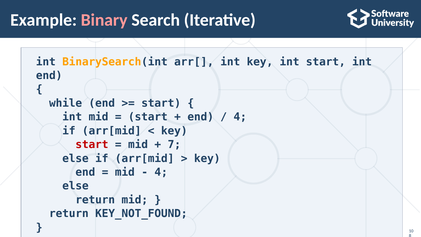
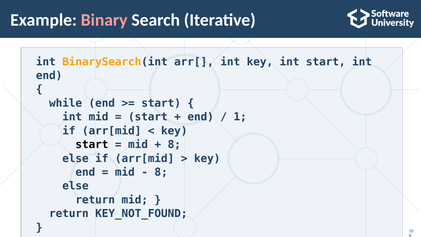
4 at (240, 117): 4 -> 1
start at (92, 144) colour: red -> black
7 at (174, 144): 7 -> 8
4 at (161, 172): 4 -> 8
